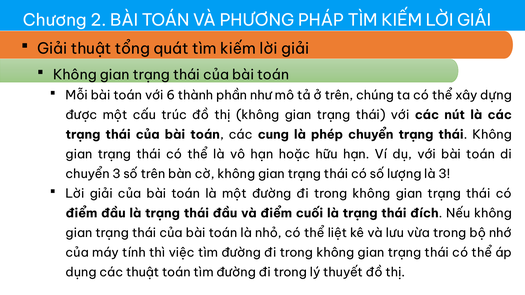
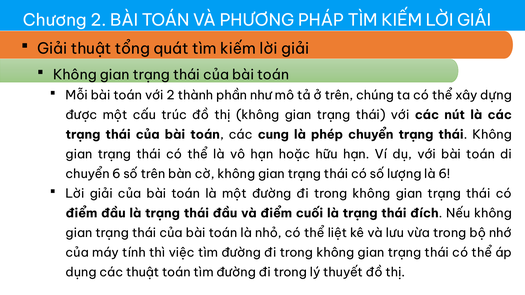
với 6: 6 -> 2
chuyển 3: 3 -> 6
là 3: 3 -> 6
